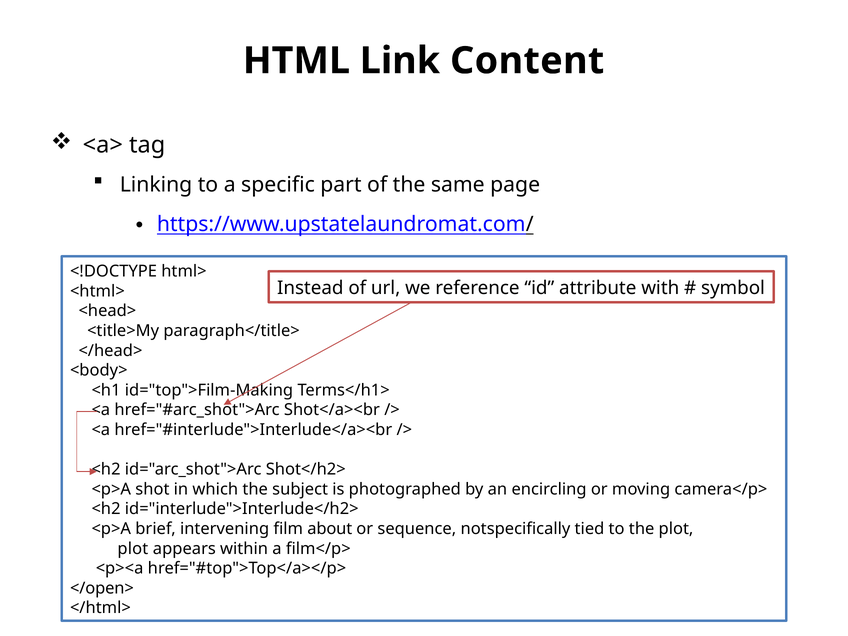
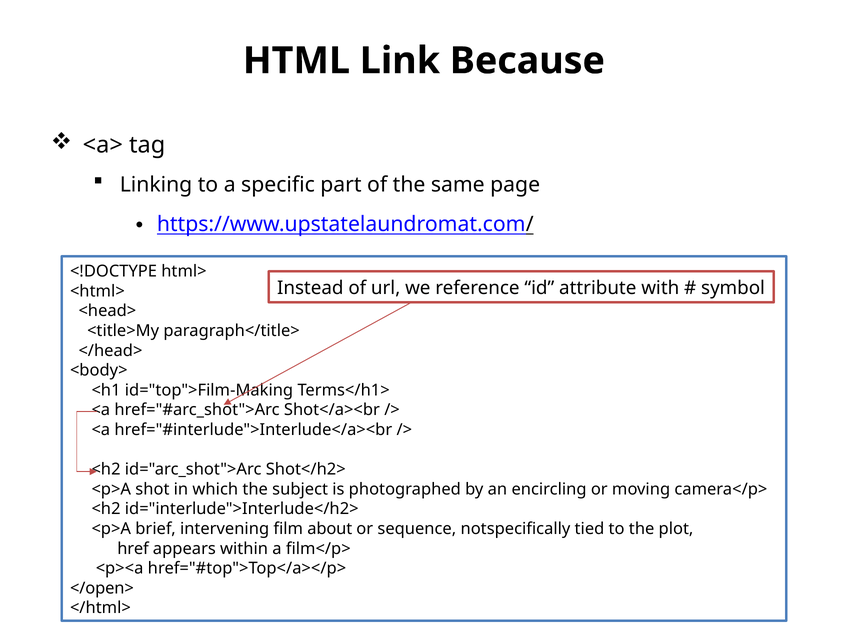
Content: Content -> Because
plot at (133, 549): plot -> href
